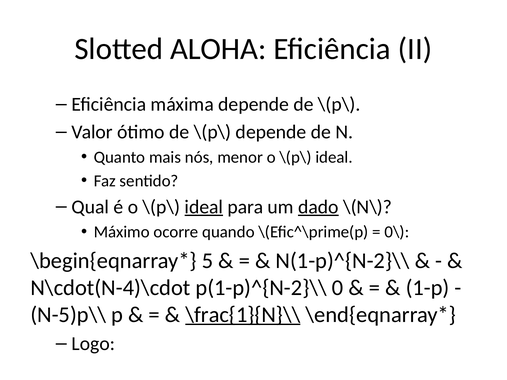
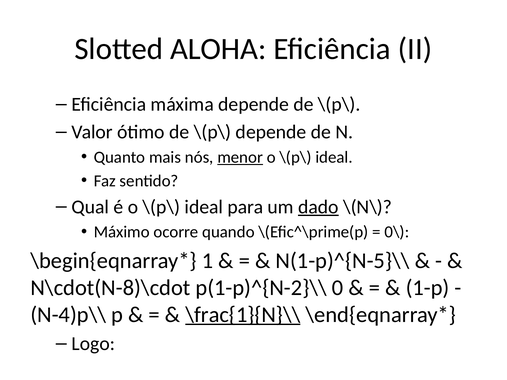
menor underline: none -> present
ideal at (204, 207) underline: present -> none
5: 5 -> 1
N(1-p)^{N-2}\\: N(1-p)^{N-2}\\ -> N(1-p)^{N-5}\\
N\cdot(N-4)\cdot: N\cdot(N-4)\cdot -> N\cdot(N-8)\cdot
N-5)p\\: N-5)p\\ -> N-4)p\\
